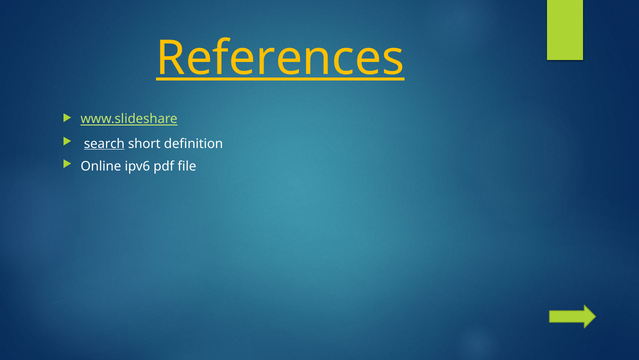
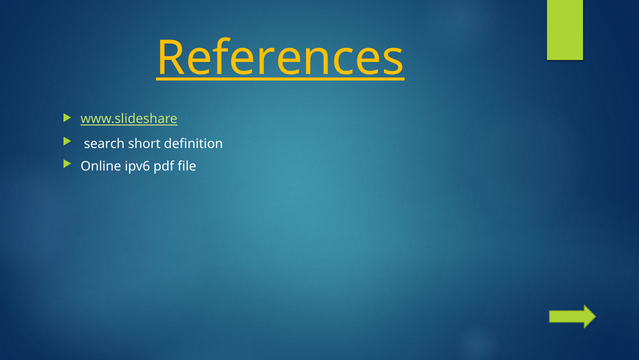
search underline: present -> none
